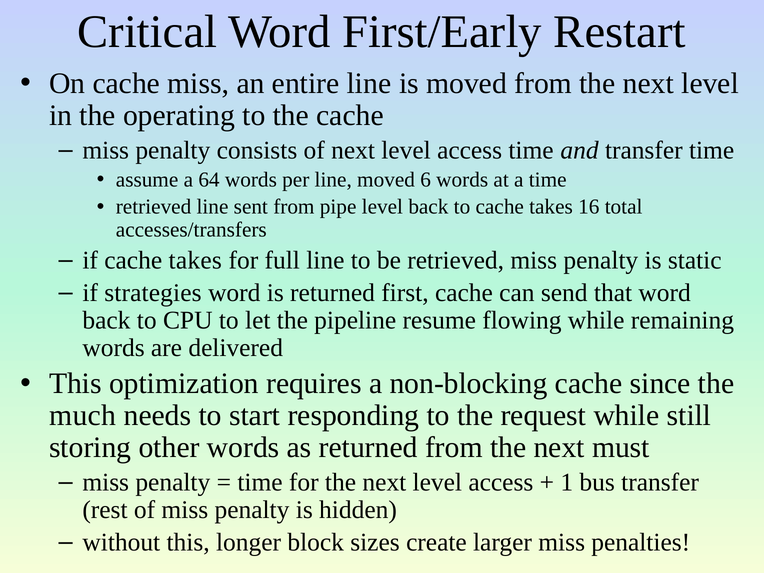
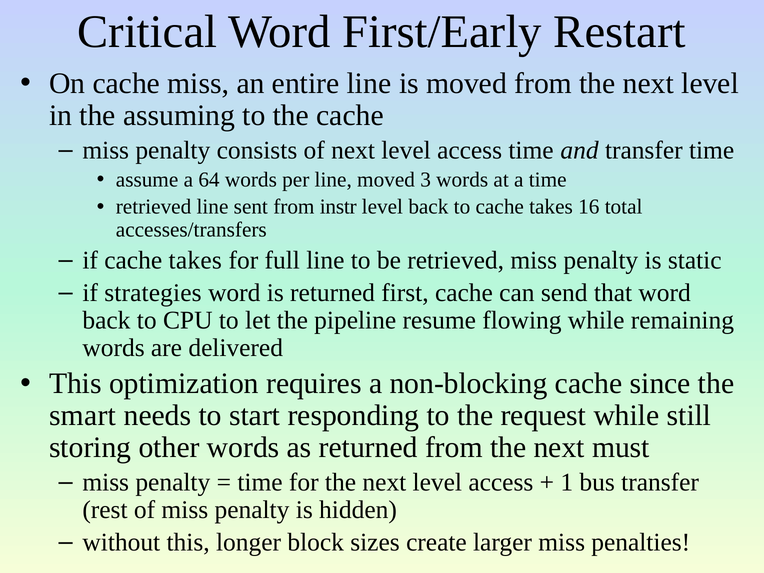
operating: operating -> assuming
6: 6 -> 3
pipe: pipe -> instr
much: much -> smart
